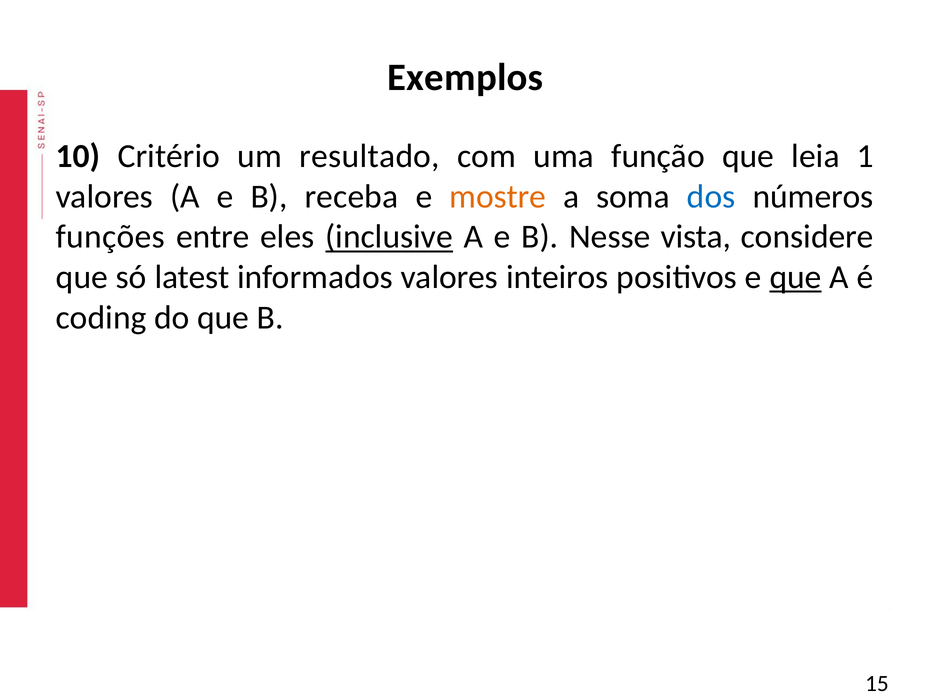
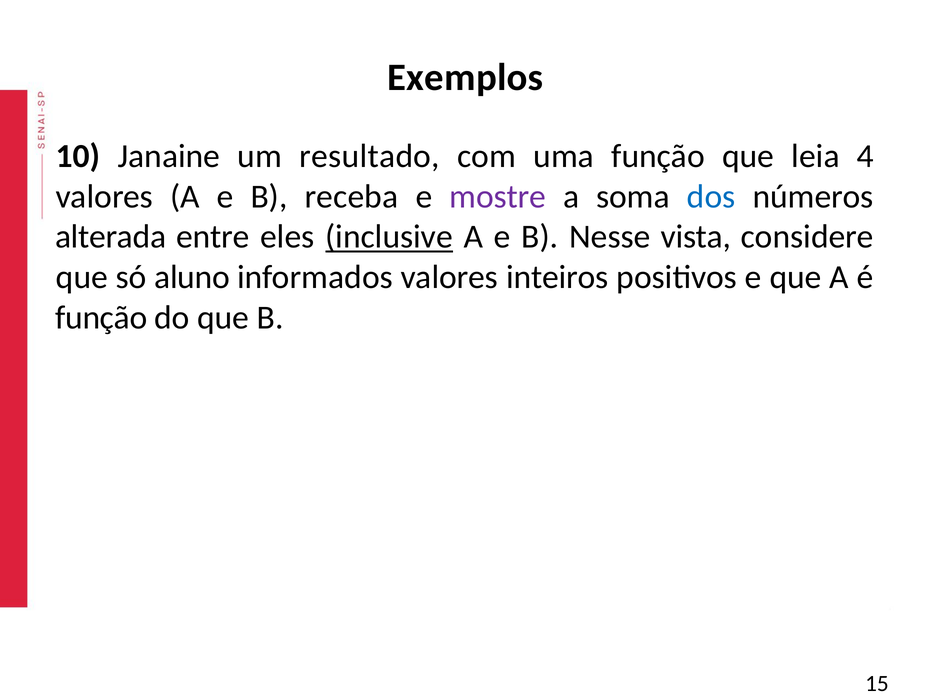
Critério: Critério -> Janaine
1: 1 -> 4
mostre colour: orange -> purple
funções: funções -> alterada
latest: latest -> aluno
que at (796, 277) underline: present -> none
coding at (101, 318): coding -> função
